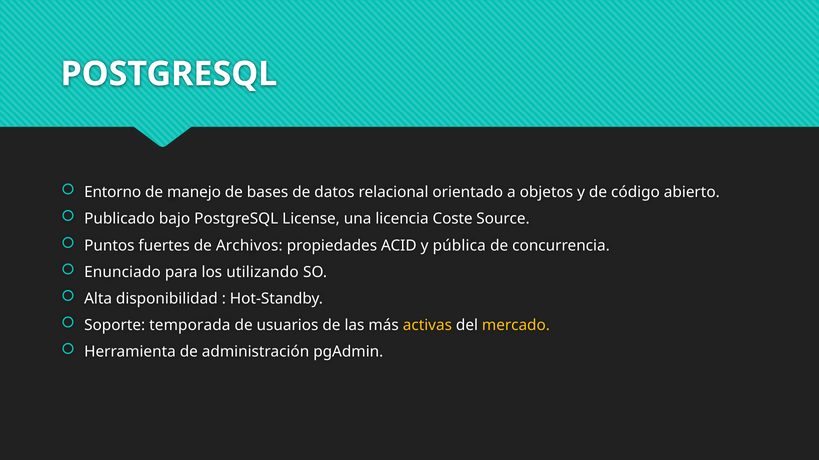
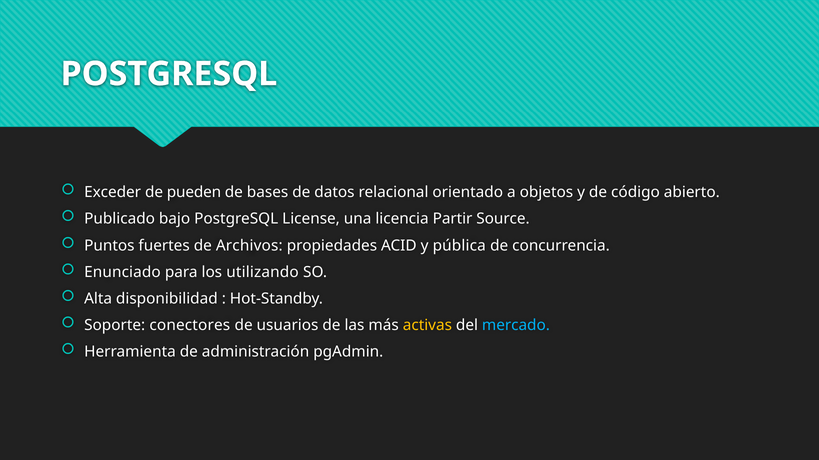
Entorno: Entorno -> Exceder
manejo: manejo -> pueden
Coste: Coste -> Partir
temporada: temporada -> conectores
mercado colour: yellow -> light blue
